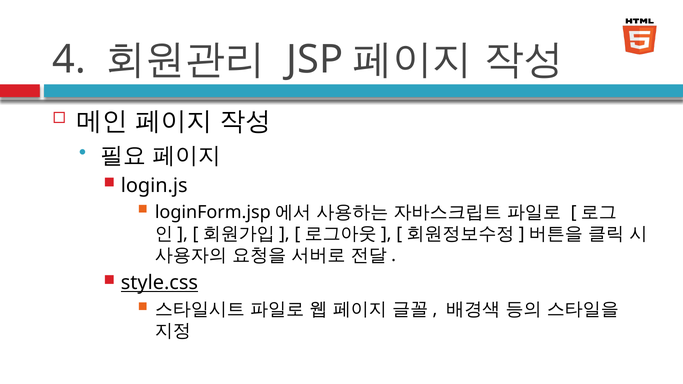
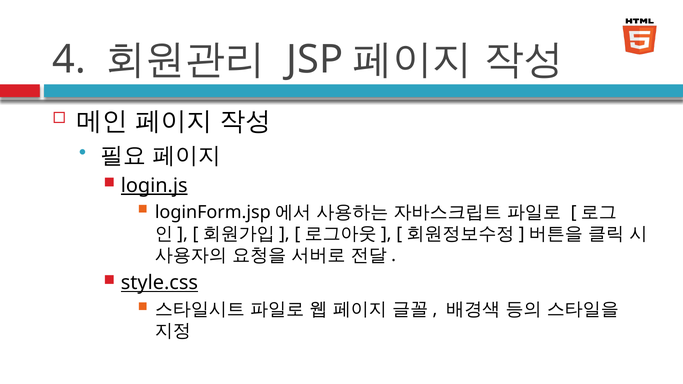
login.js underline: none -> present
